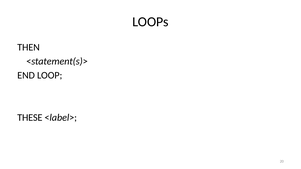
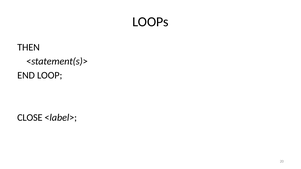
THESE: THESE -> CLOSE
